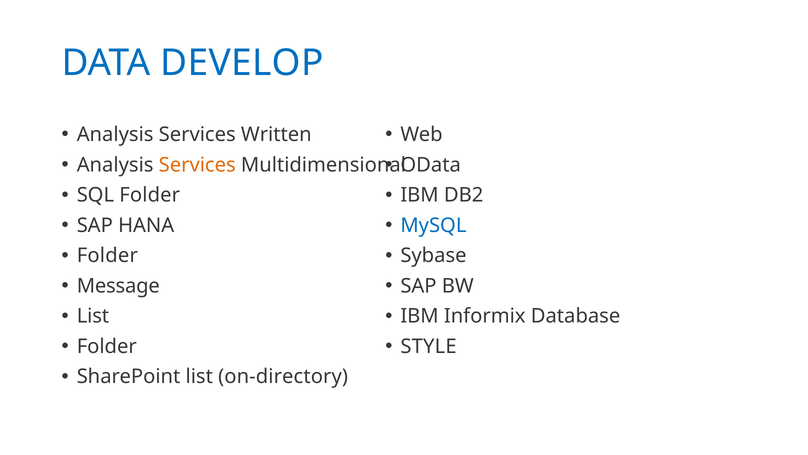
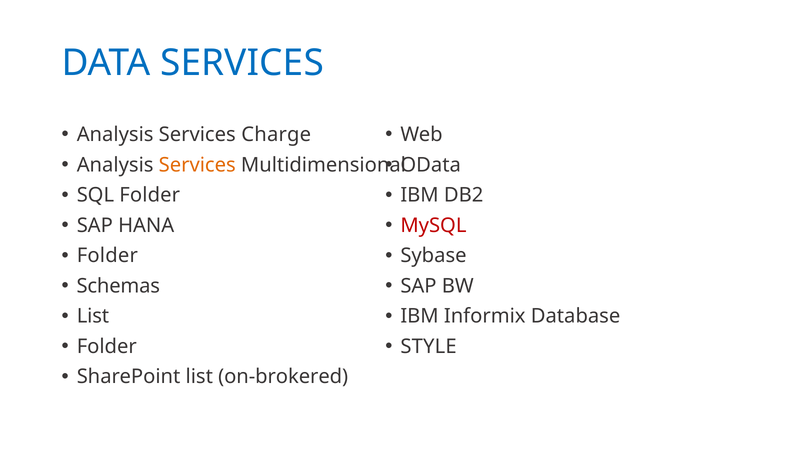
DATA DEVELOP: DEVELOP -> SERVICES
Written: Written -> Charge
MySQL colour: blue -> red
Message: Message -> Schemas
on-directory: on-directory -> on-brokered
